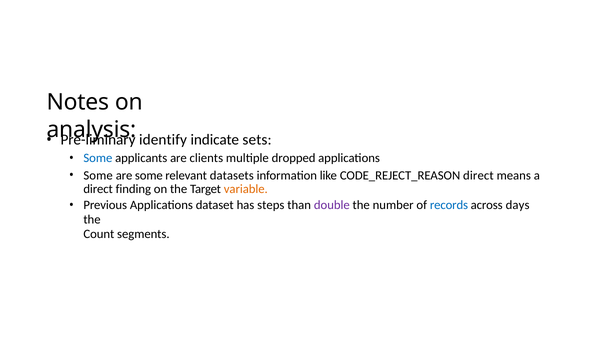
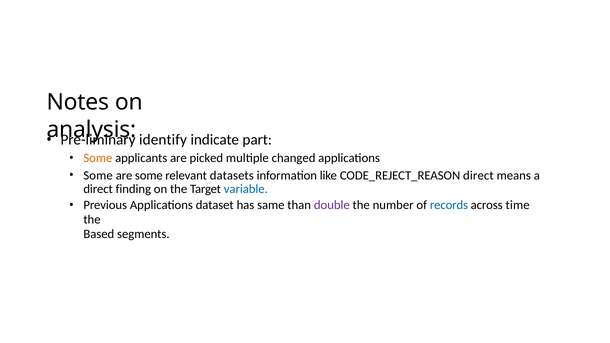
sets: sets -> part
Some at (98, 158) colour: blue -> orange
clients: clients -> picked
dropped: dropped -> changed
variable colour: orange -> blue
steps: steps -> same
days: days -> time
Count: Count -> Based
